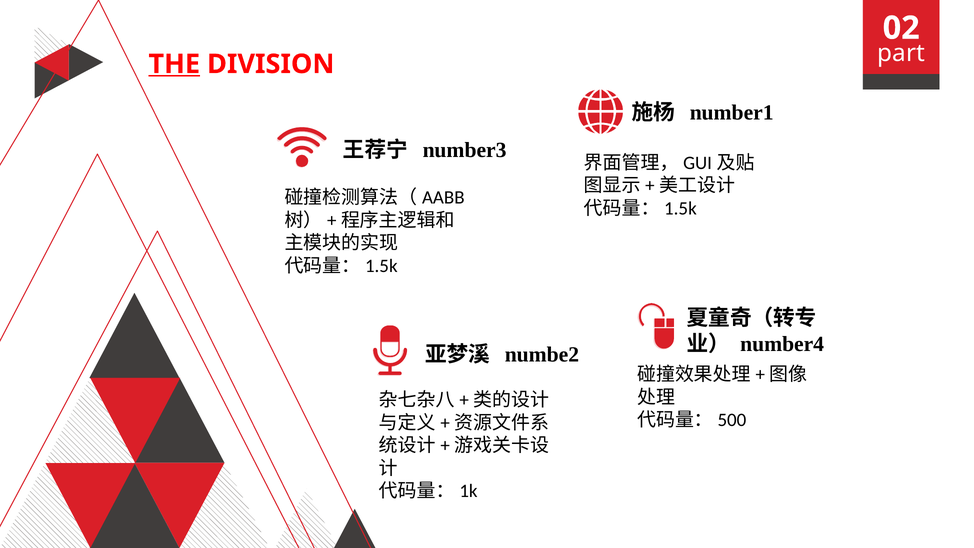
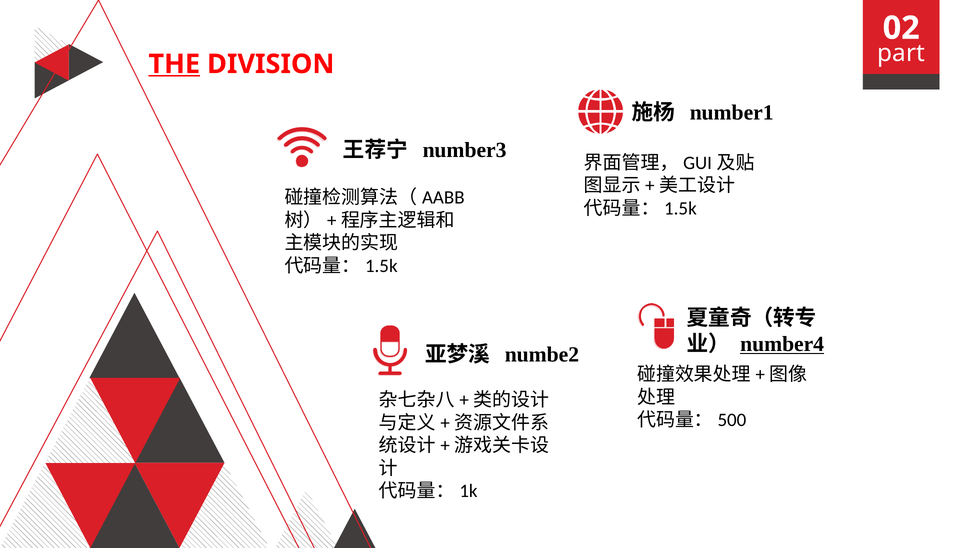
number4 underline: none -> present
